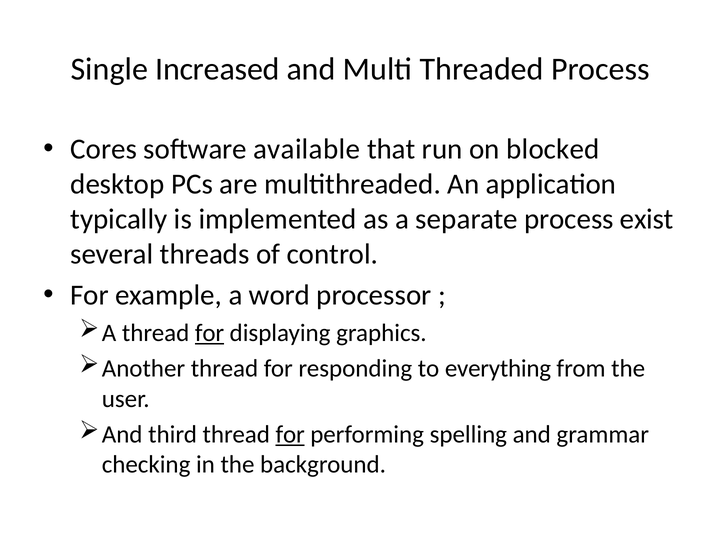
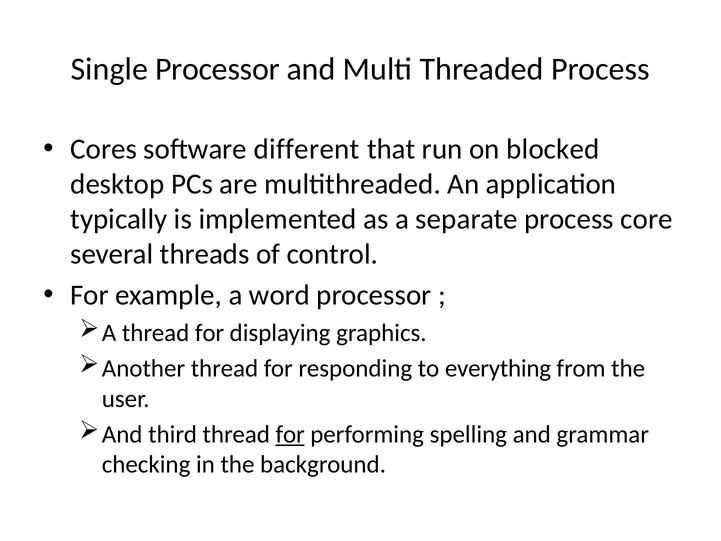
Single Increased: Increased -> Processor
available: available -> different
exist: exist -> core
for at (210, 333) underline: present -> none
